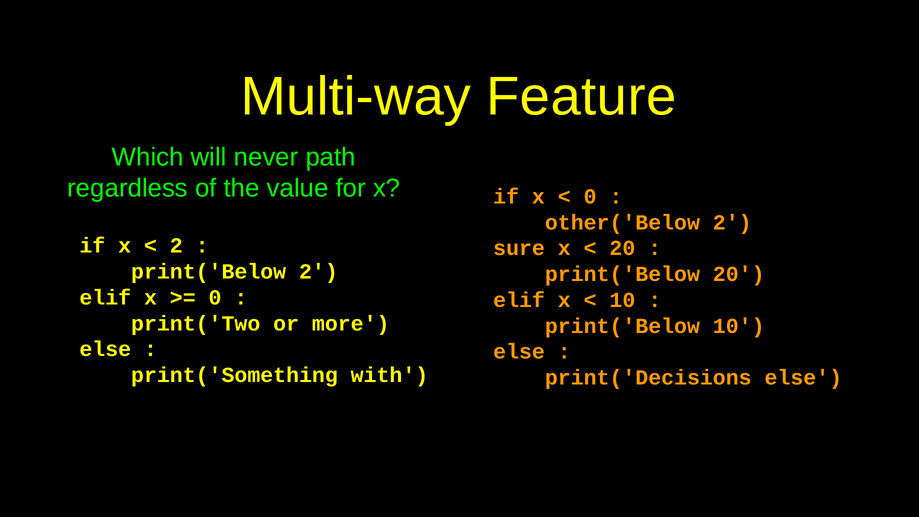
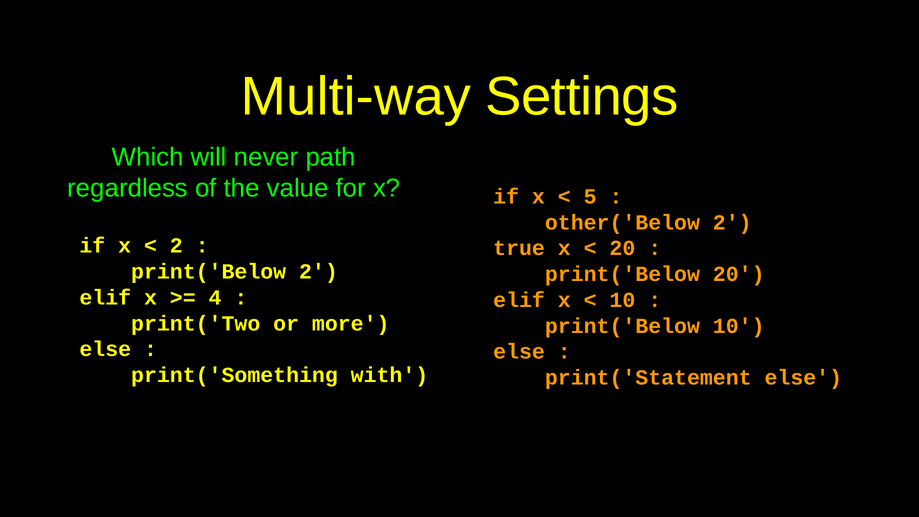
Feature: Feature -> Settings
0 at (590, 197): 0 -> 5
sure: sure -> true
0 at (215, 298): 0 -> 4
print('Decisions: print('Decisions -> print('Statement
